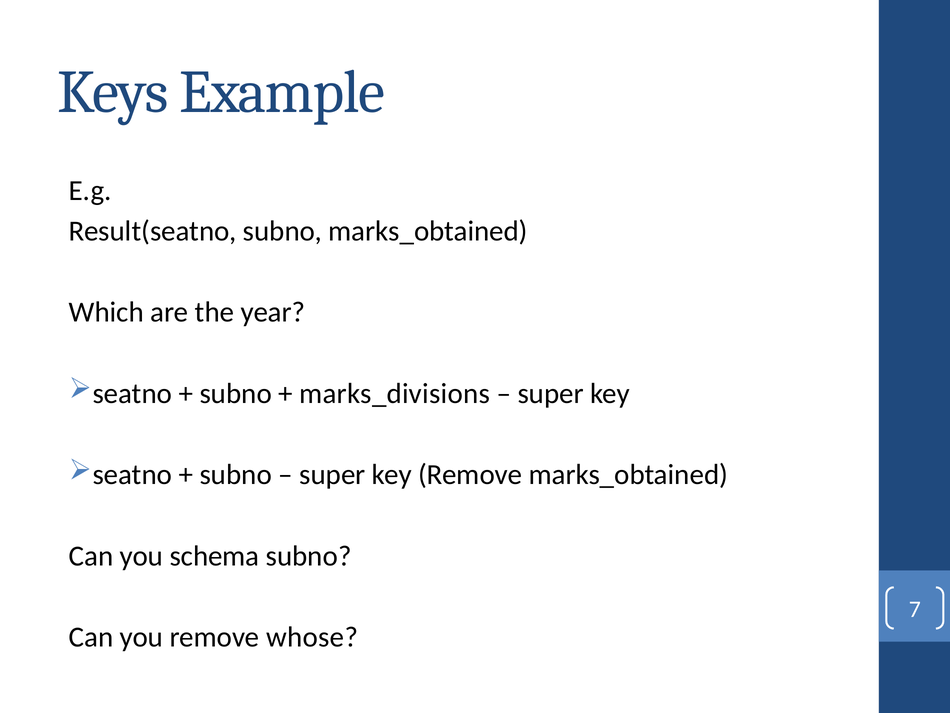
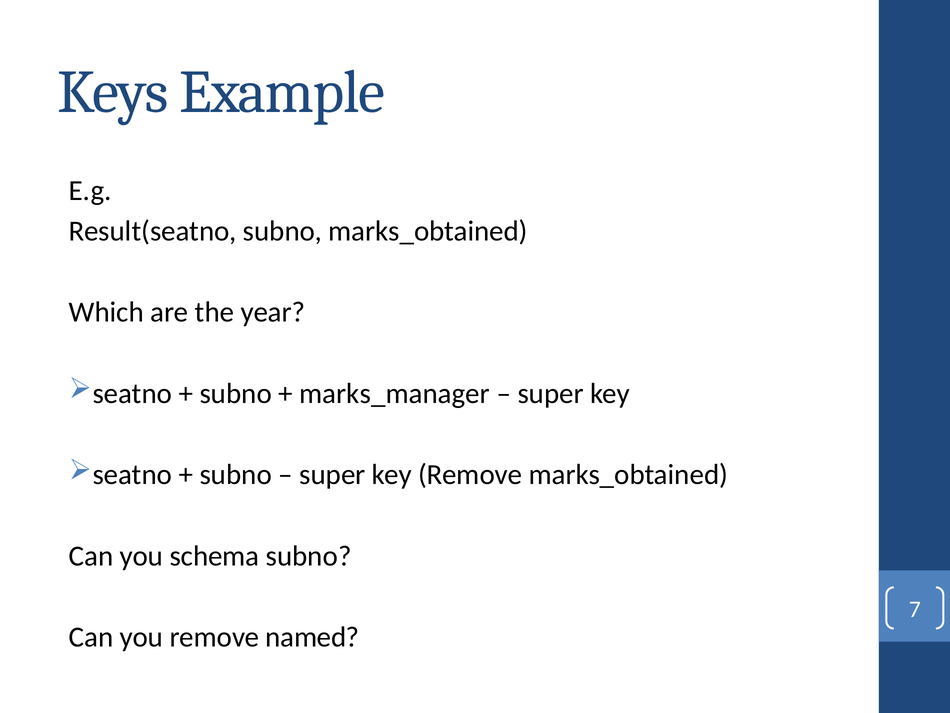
marks_divisions: marks_divisions -> marks_manager
whose: whose -> named
